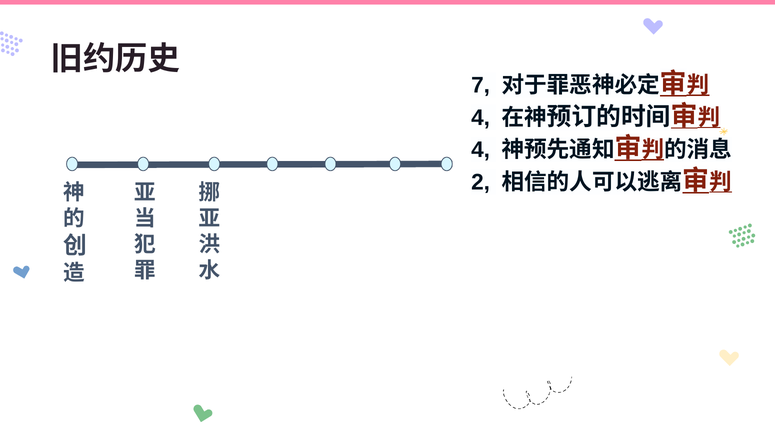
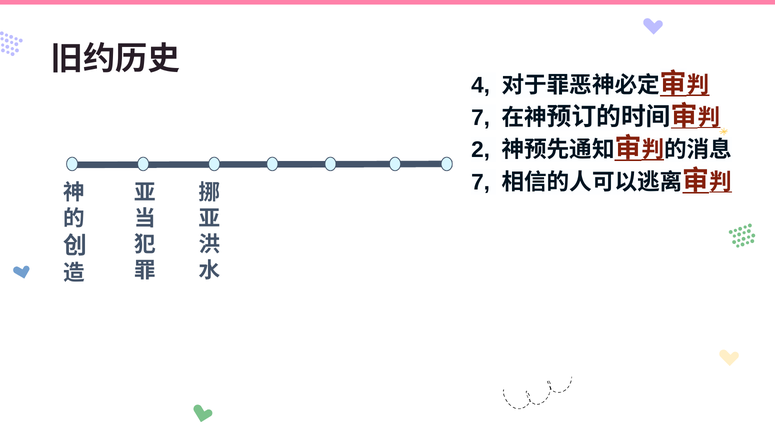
7: 7 -> 4
4 at (481, 118): 4 -> 7
4 at (481, 150): 4 -> 2
2 at (481, 182): 2 -> 7
